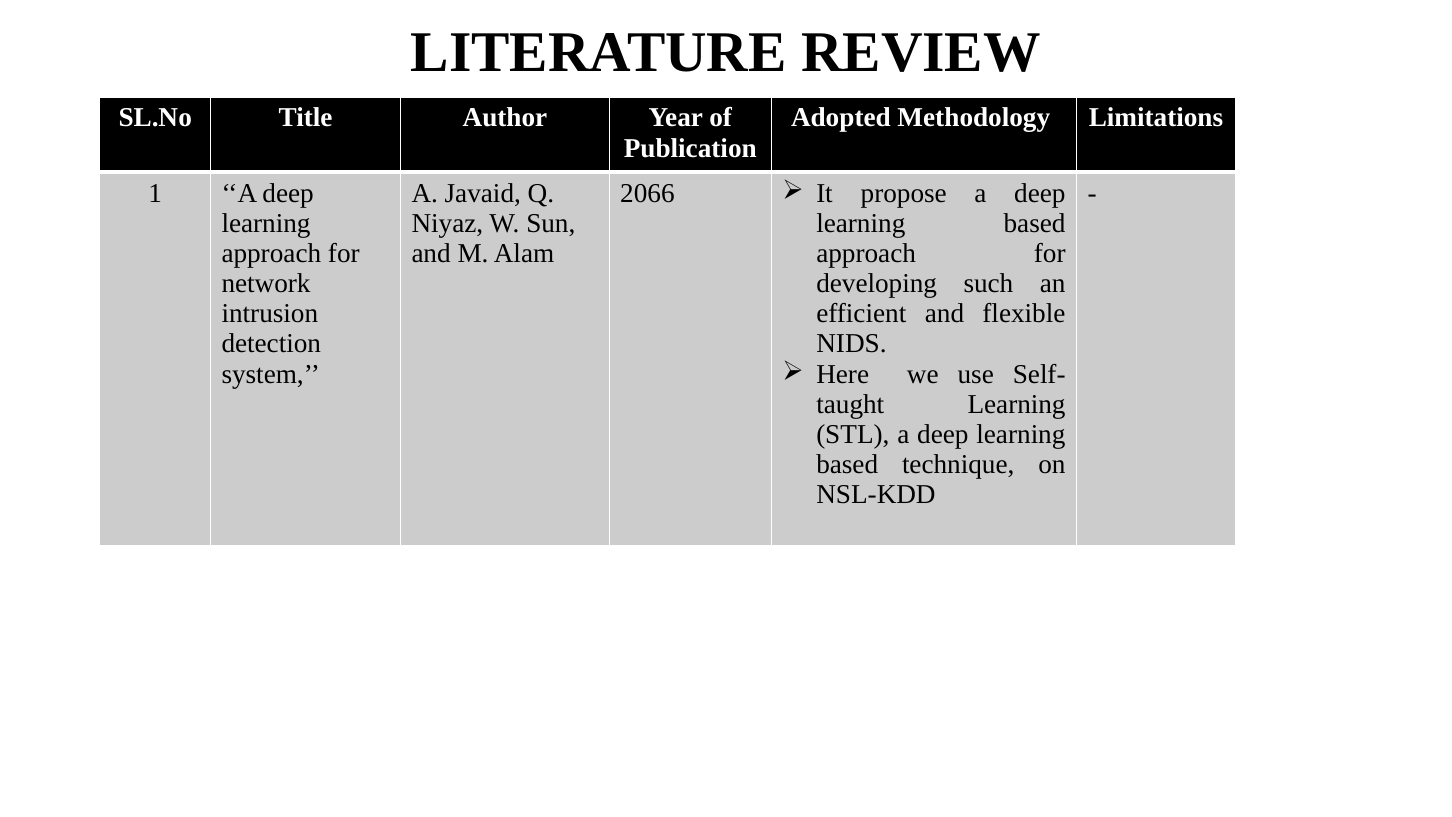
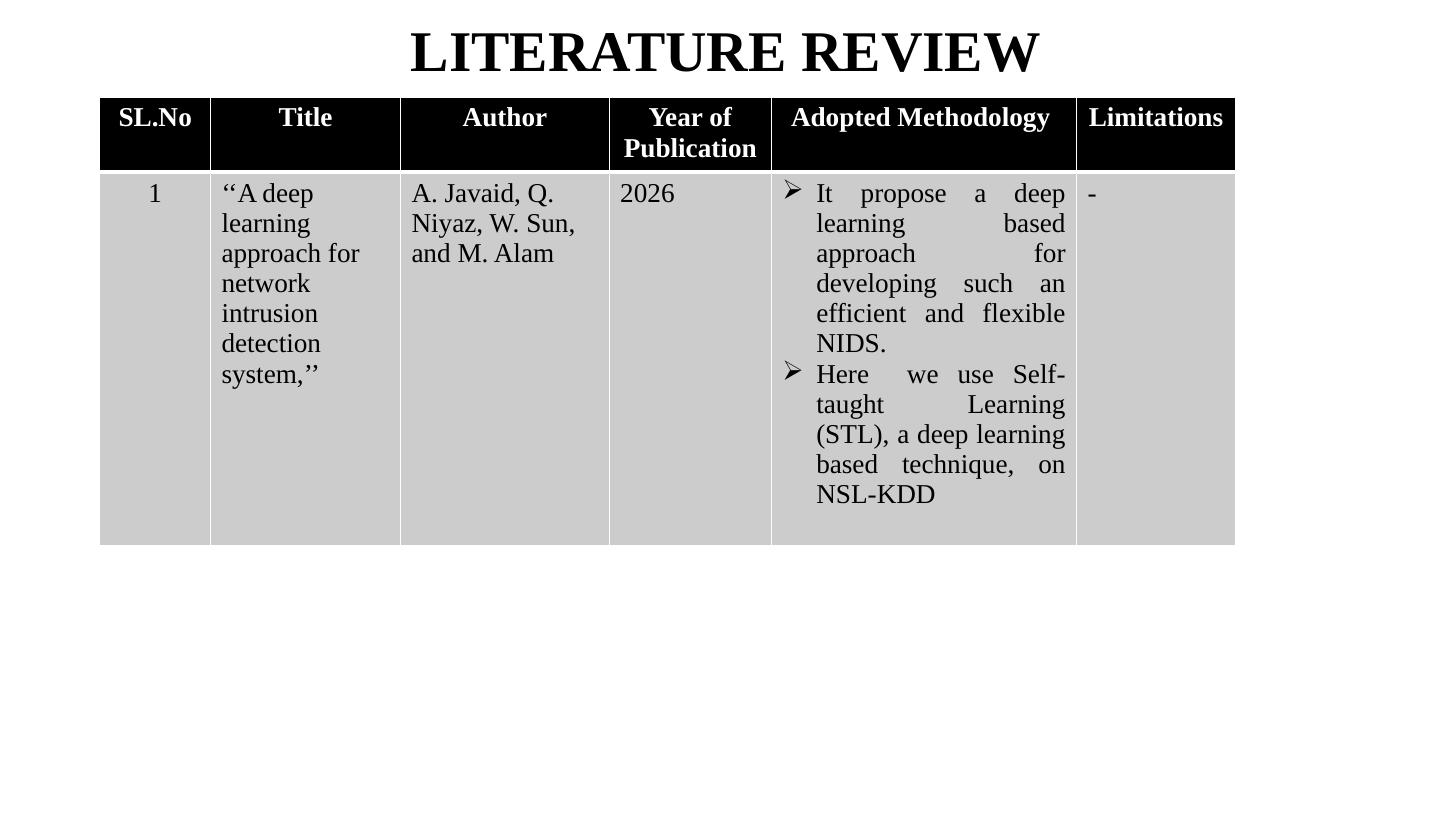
2066: 2066 -> 2026
